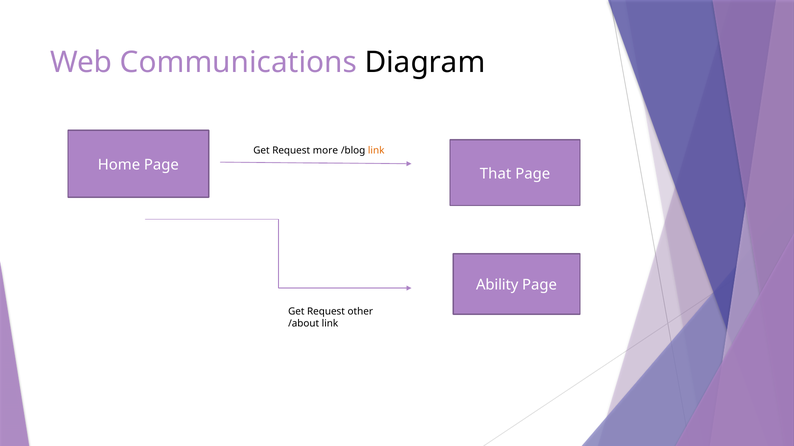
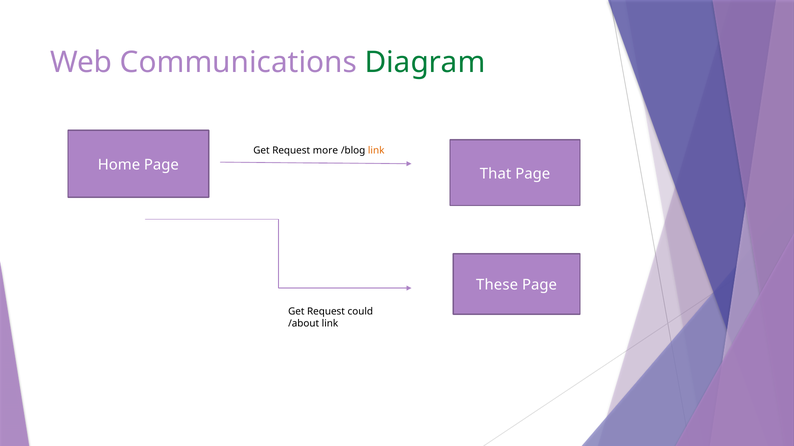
Diagram colour: black -> green
Ability: Ability -> These
other: other -> could
